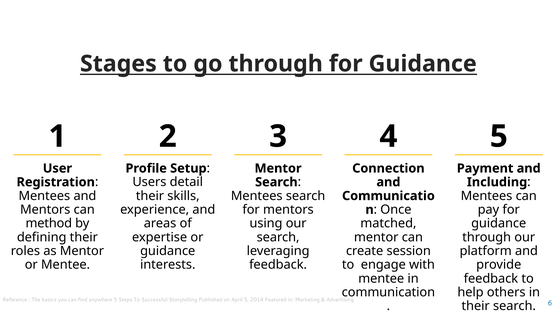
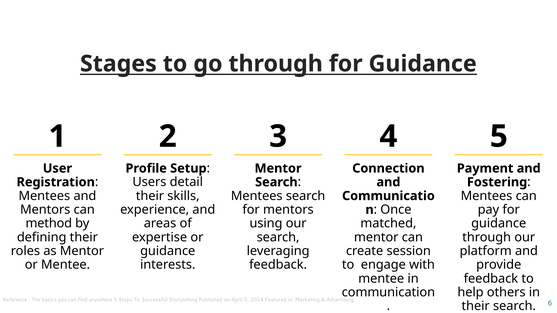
Including: Including -> Fostering
